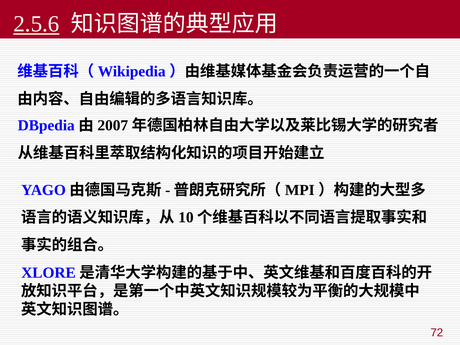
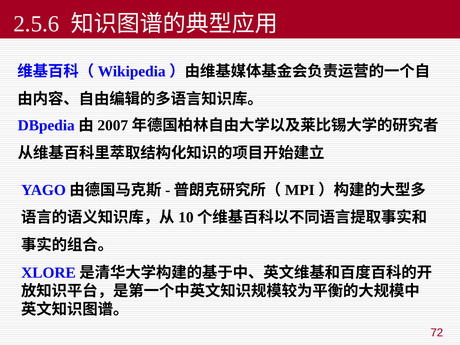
2.5.6 underline: present -> none
